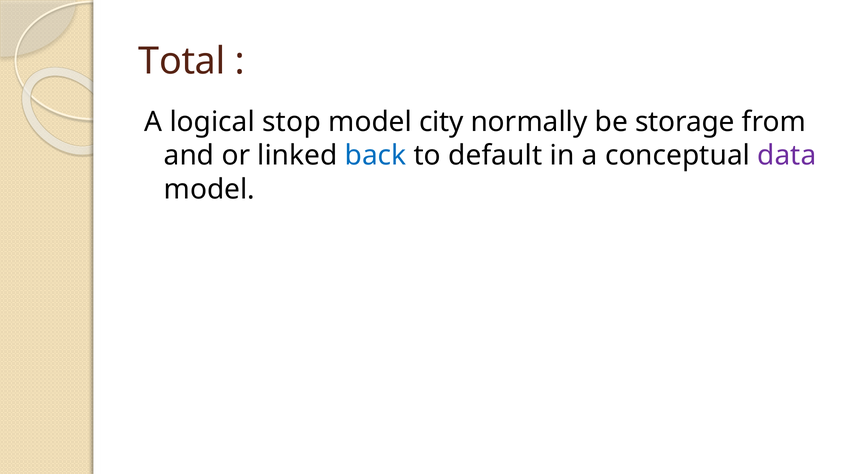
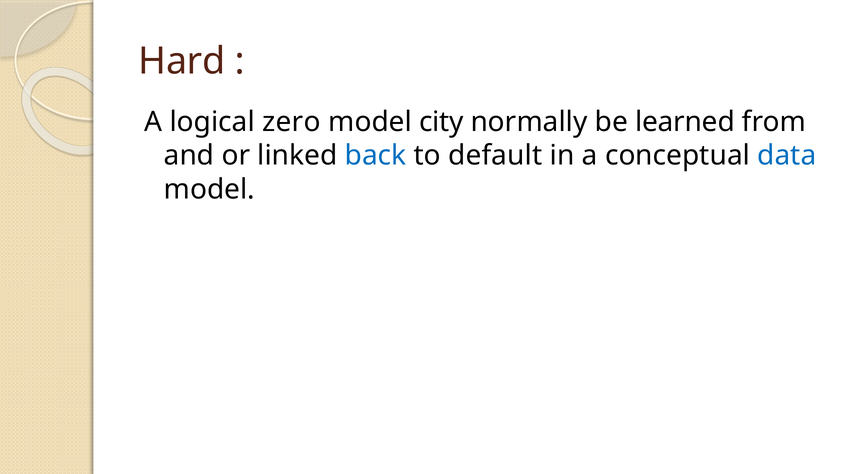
Total: Total -> Hard
stop: stop -> zero
storage: storage -> learned
data colour: purple -> blue
